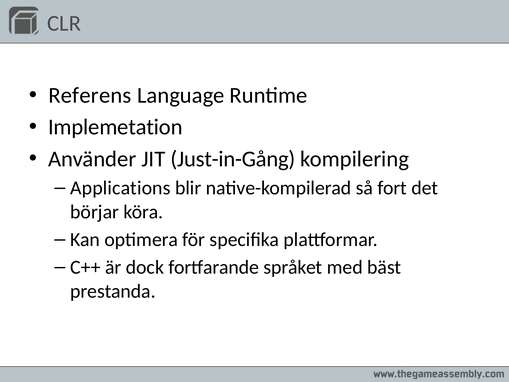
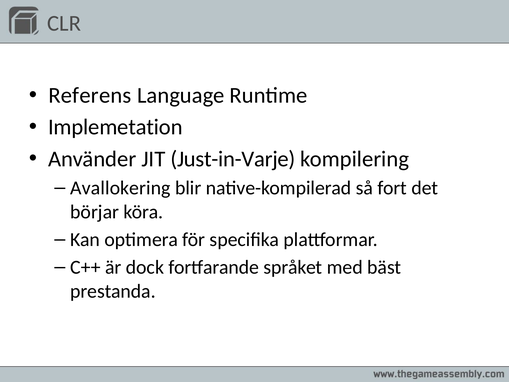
Just-in-Gång: Just-in-Gång -> Just-in-Varje
Applications: Applications -> Avallokering
